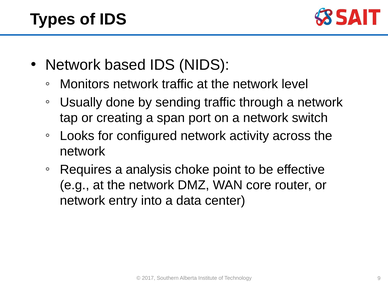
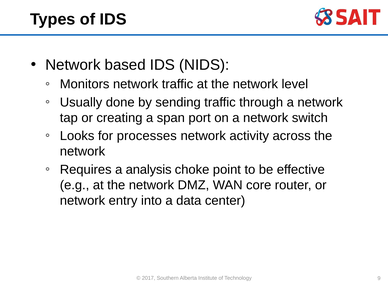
configured: configured -> processes
